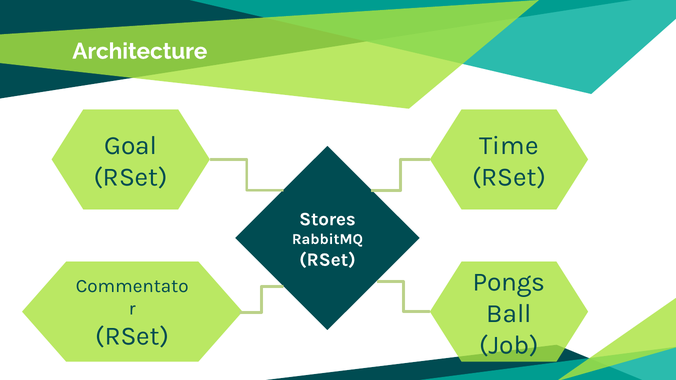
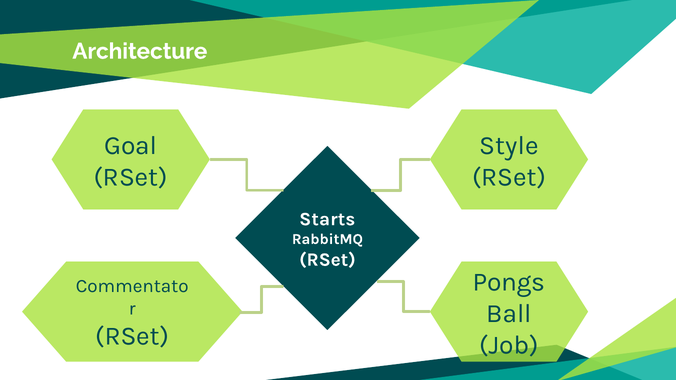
Time: Time -> Style
Stores: Stores -> Starts
